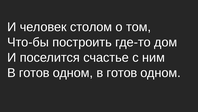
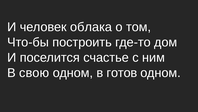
столом: столом -> облака
готов at (34, 72): готов -> свою
